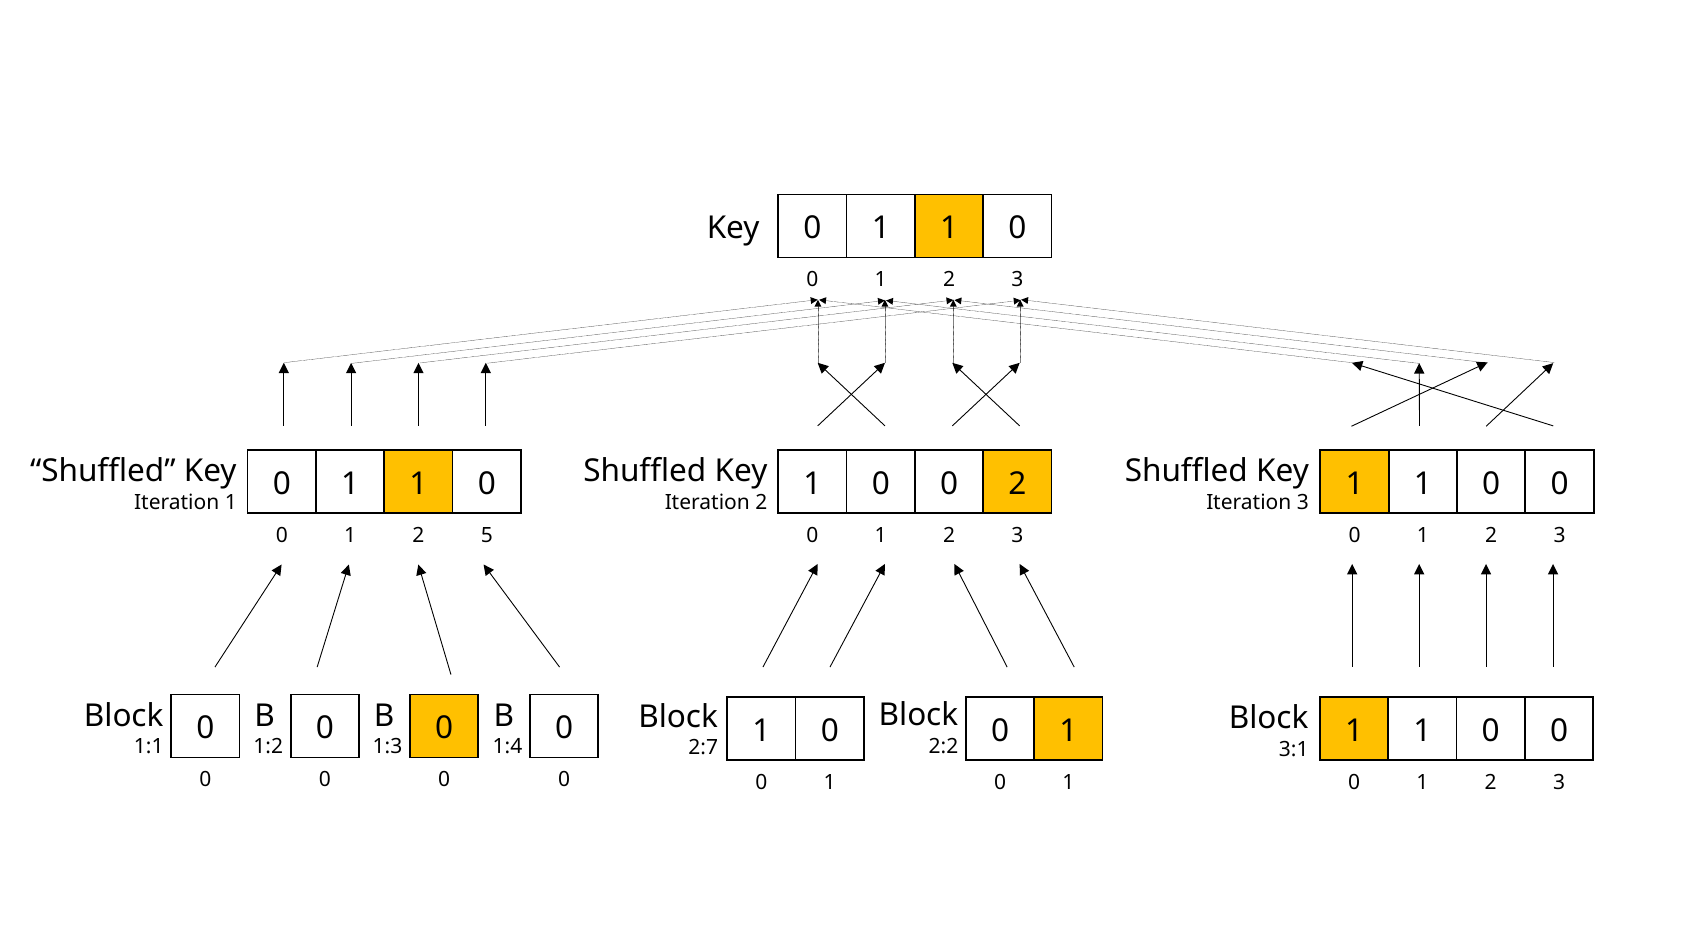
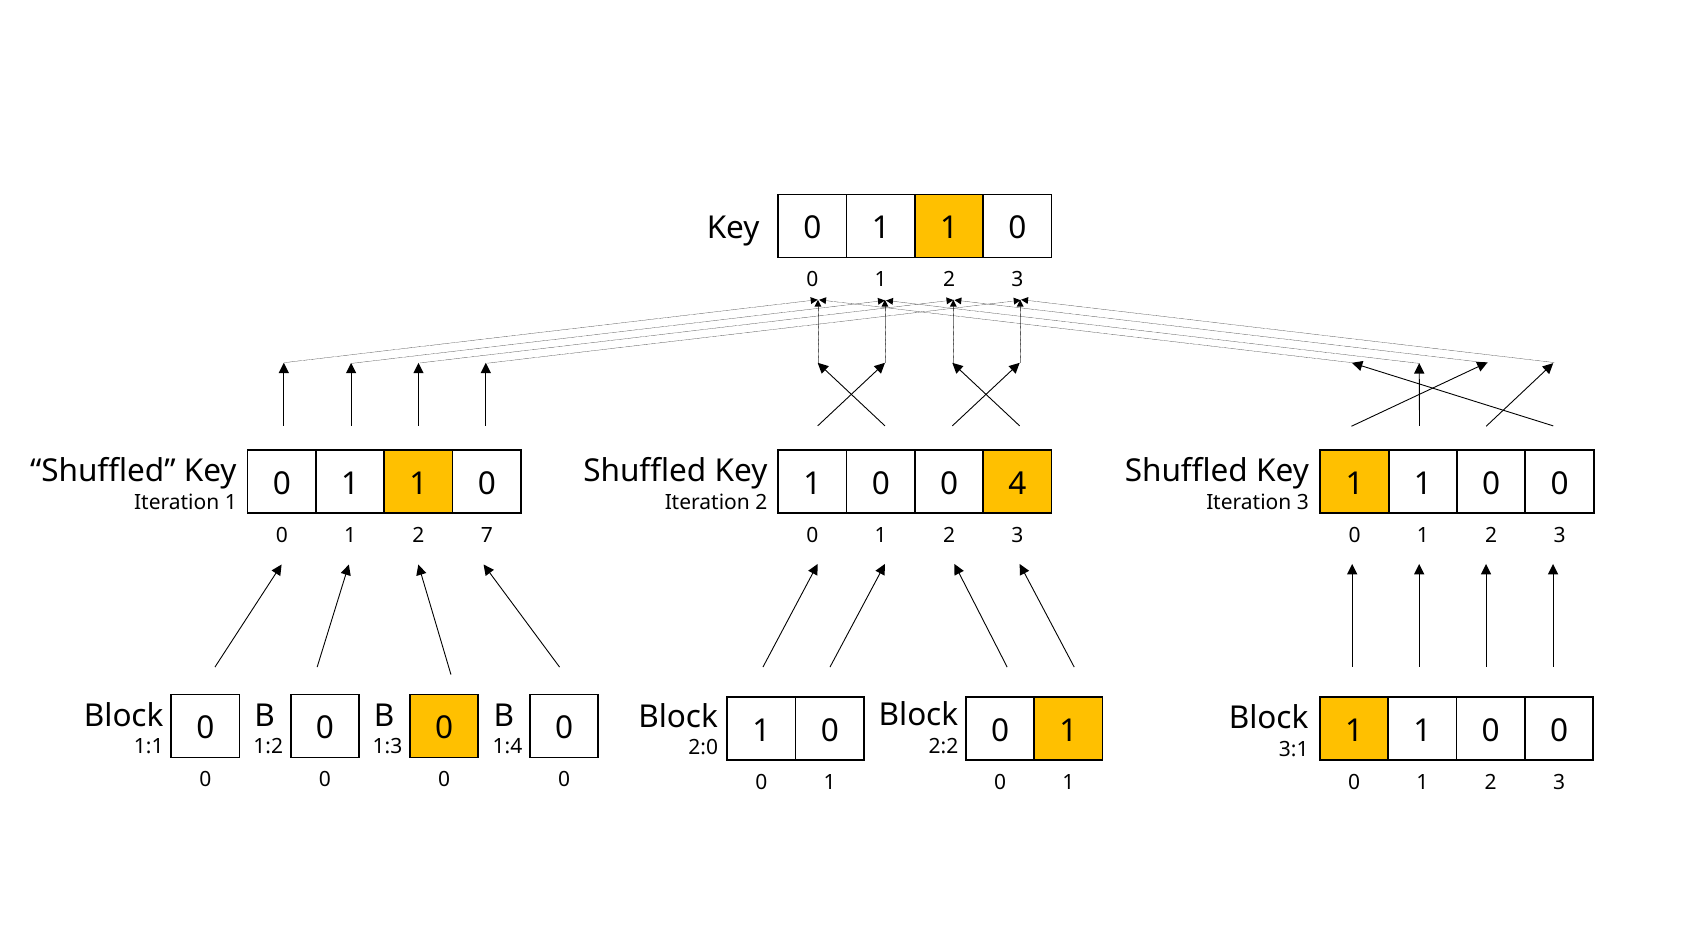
0 2: 2 -> 4
5: 5 -> 7
2:7: 2:7 -> 2:0
